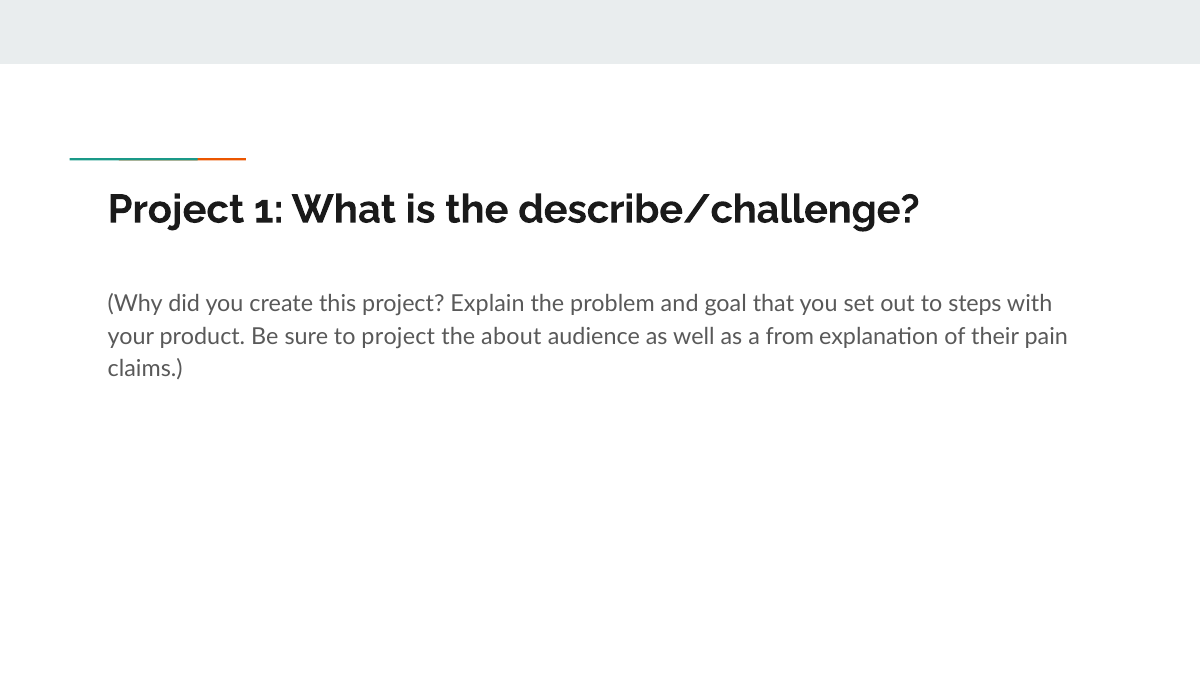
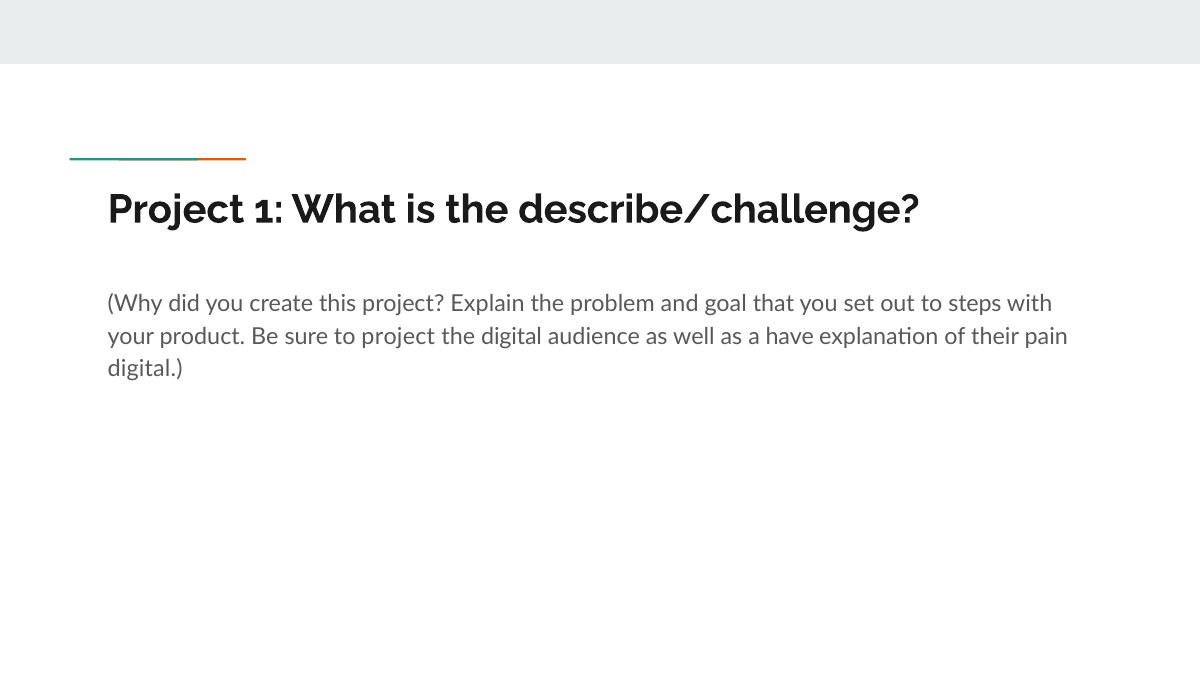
the about: about -> digital
from: from -> have
claims at (145, 369): claims -> digital
